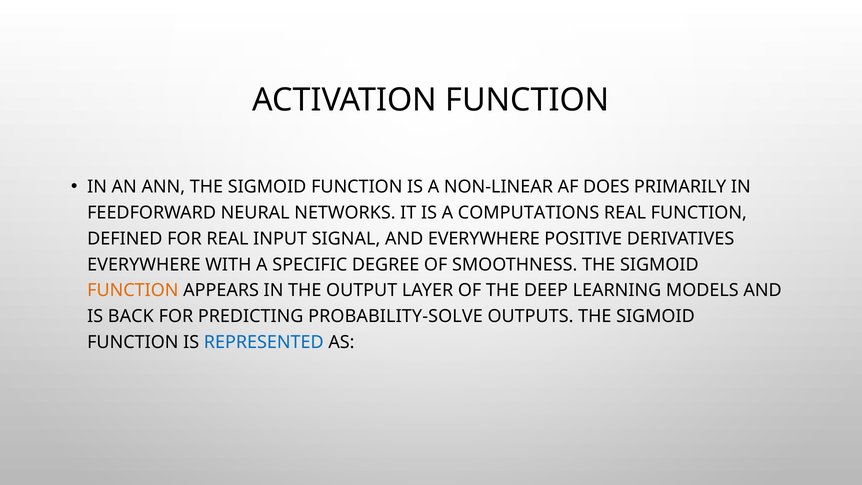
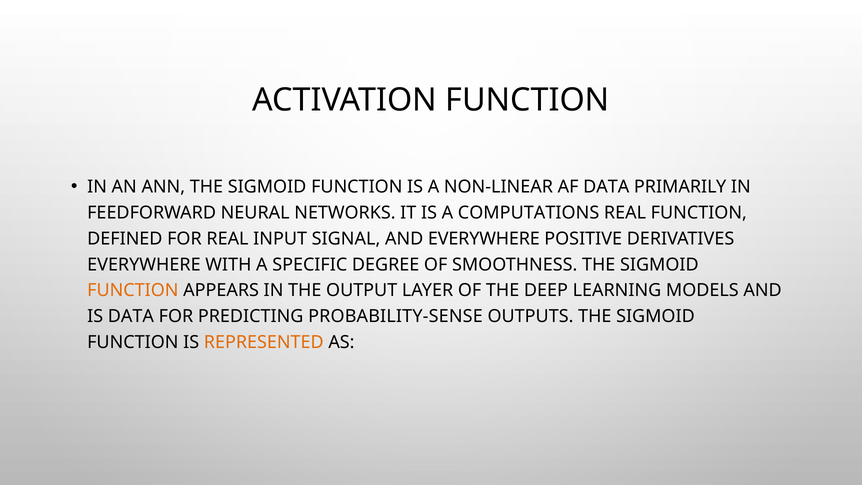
AF DOES: DOES -> DATA
IS BACK: BACK -> DATA
PROBABILITY-SOLVE: PROBABILITY-SOLVE -> PROBABILITY-SENSE
REPRESENTED colour: blue -> orange
